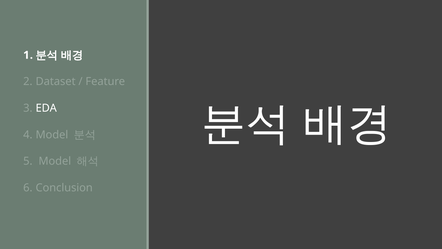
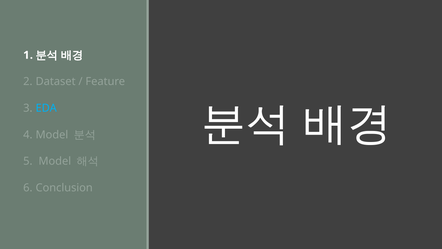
EDA colour: white -> light blue
